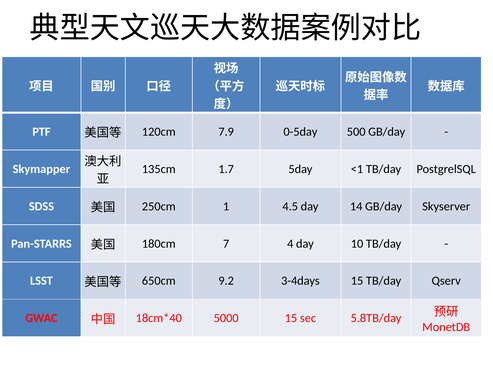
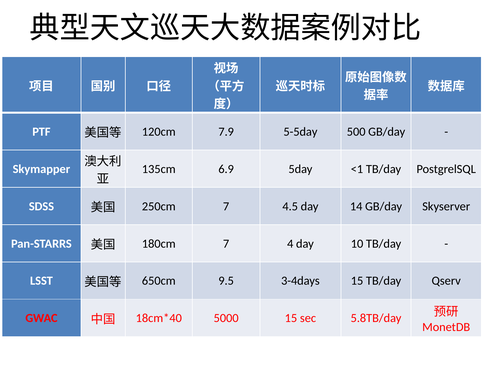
0-5day: 0-5day -> 5-5day
1.7: 1.7 -> 6.9
250cm 1: 1 -> 7
9.2: 9.2 -> 9.5
